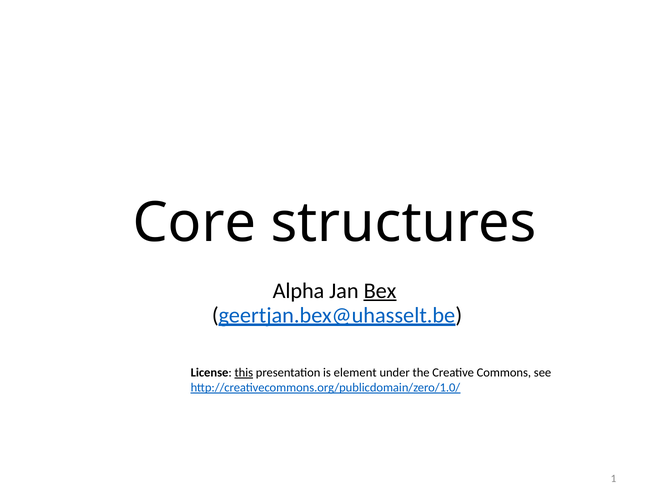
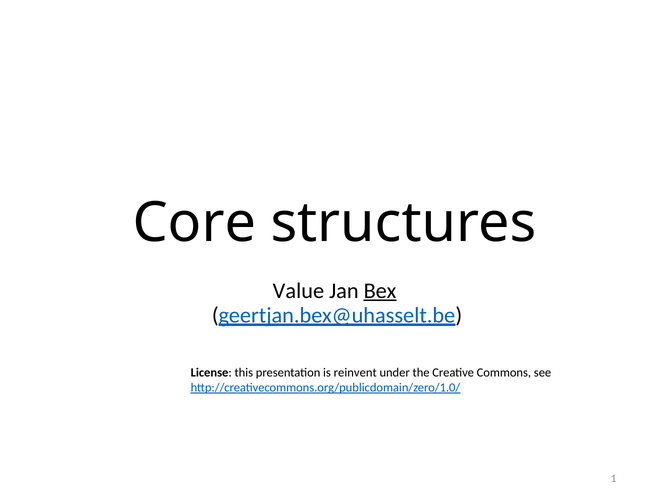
Alpha: Alpha -> Value
this underline: present -> none
element: element -> reinvent
